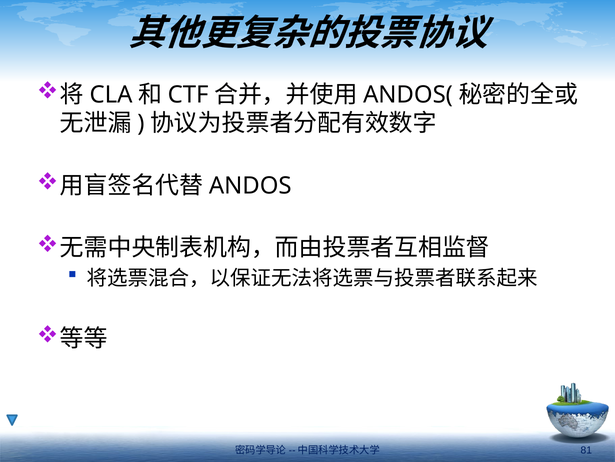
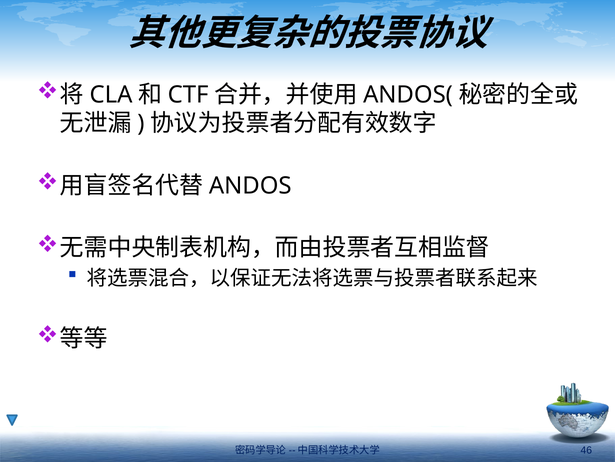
81: 81 -> 46
